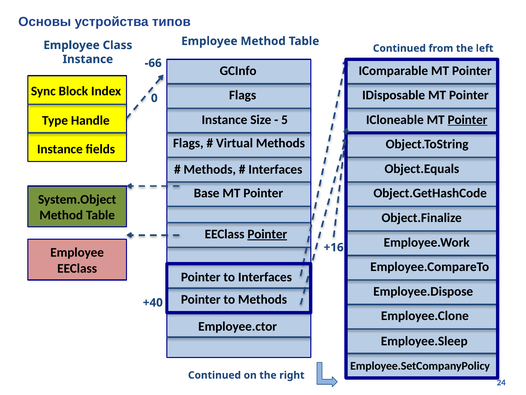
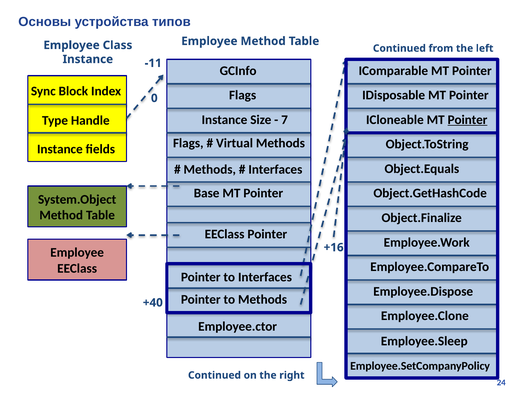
-66: -66 -> -11
5: 5 -> 7
Pointer at (267, 234) underline: present -> none
